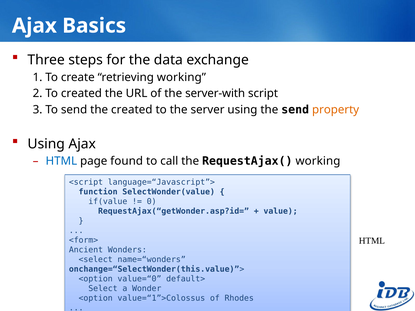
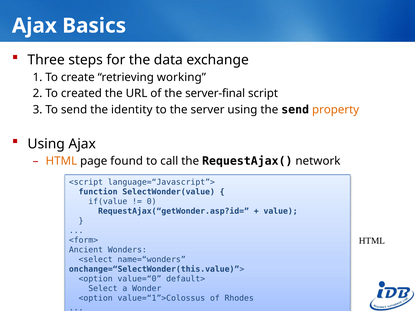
server-with: server-with -> server-final
the created: created -> identity
HTML at (61, 161) colour: blue -> orange
RequestAjax( working: working -> network
